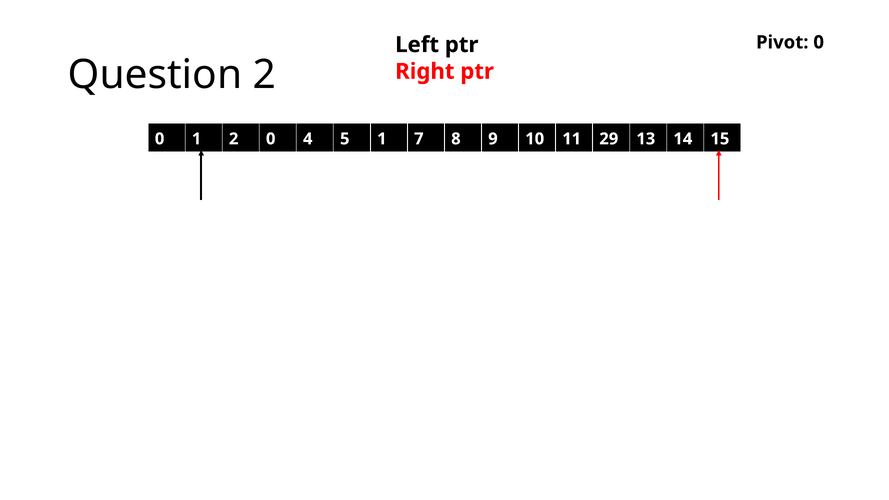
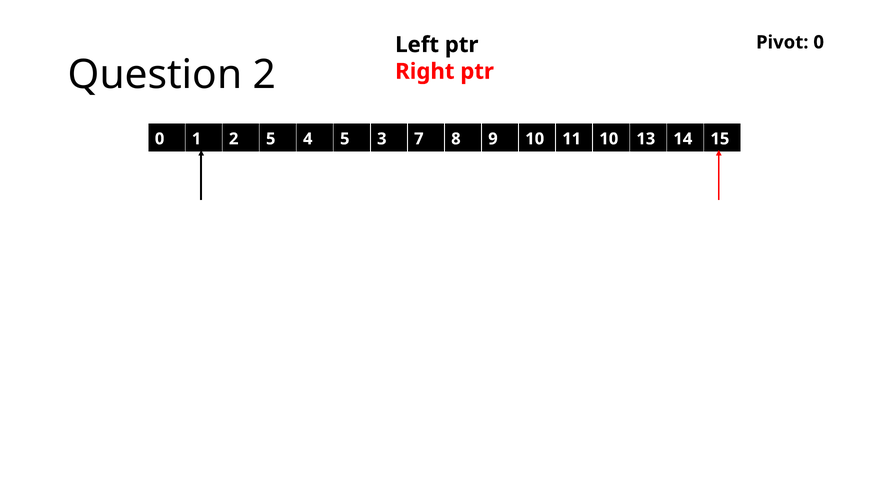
1 2 0: 0 -> 5
5 1: 1 -> 3
11 29: 29 -> 10
